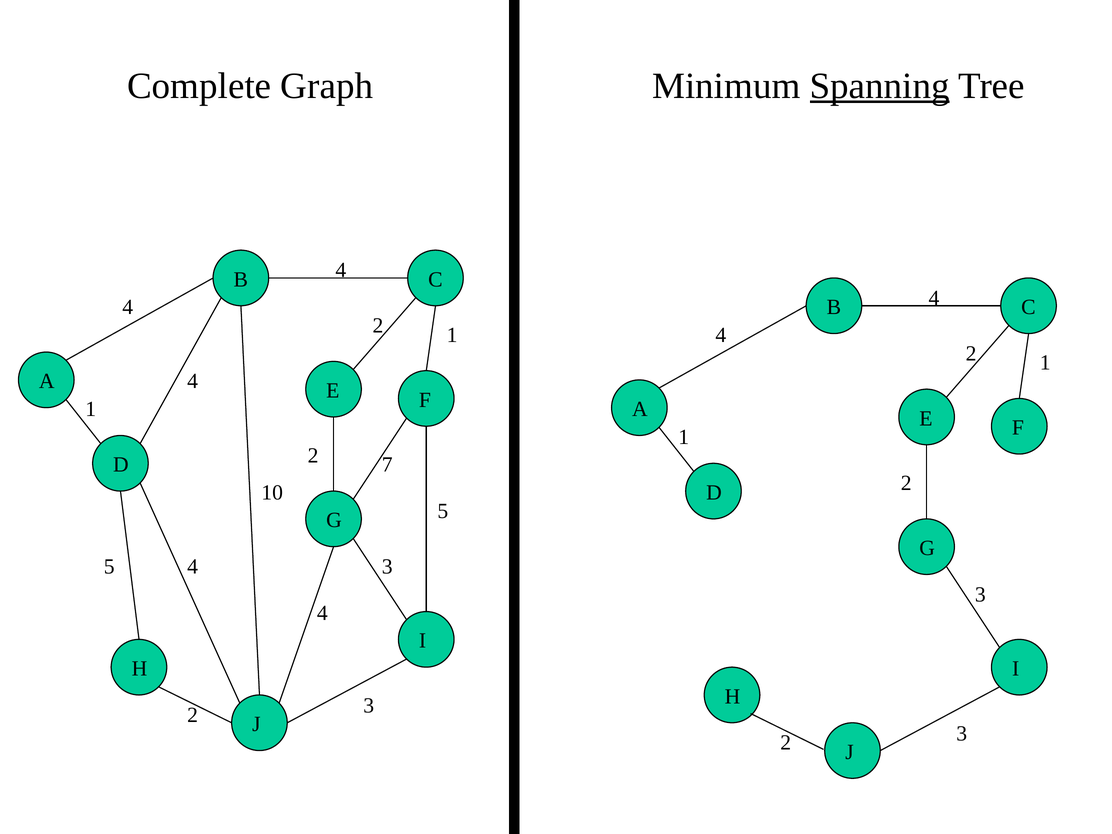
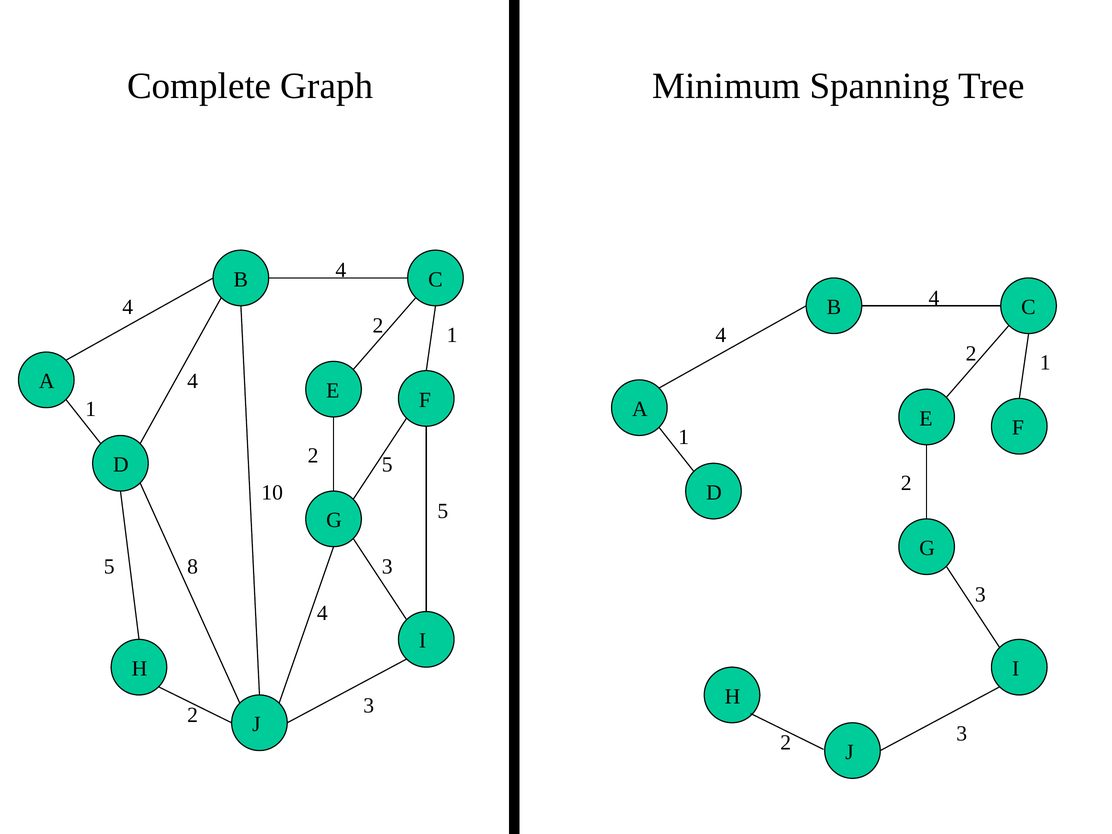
Spanning underline: present -> none
7 at (387, 465): 7 -> 5
5 4: 4 -> 8
